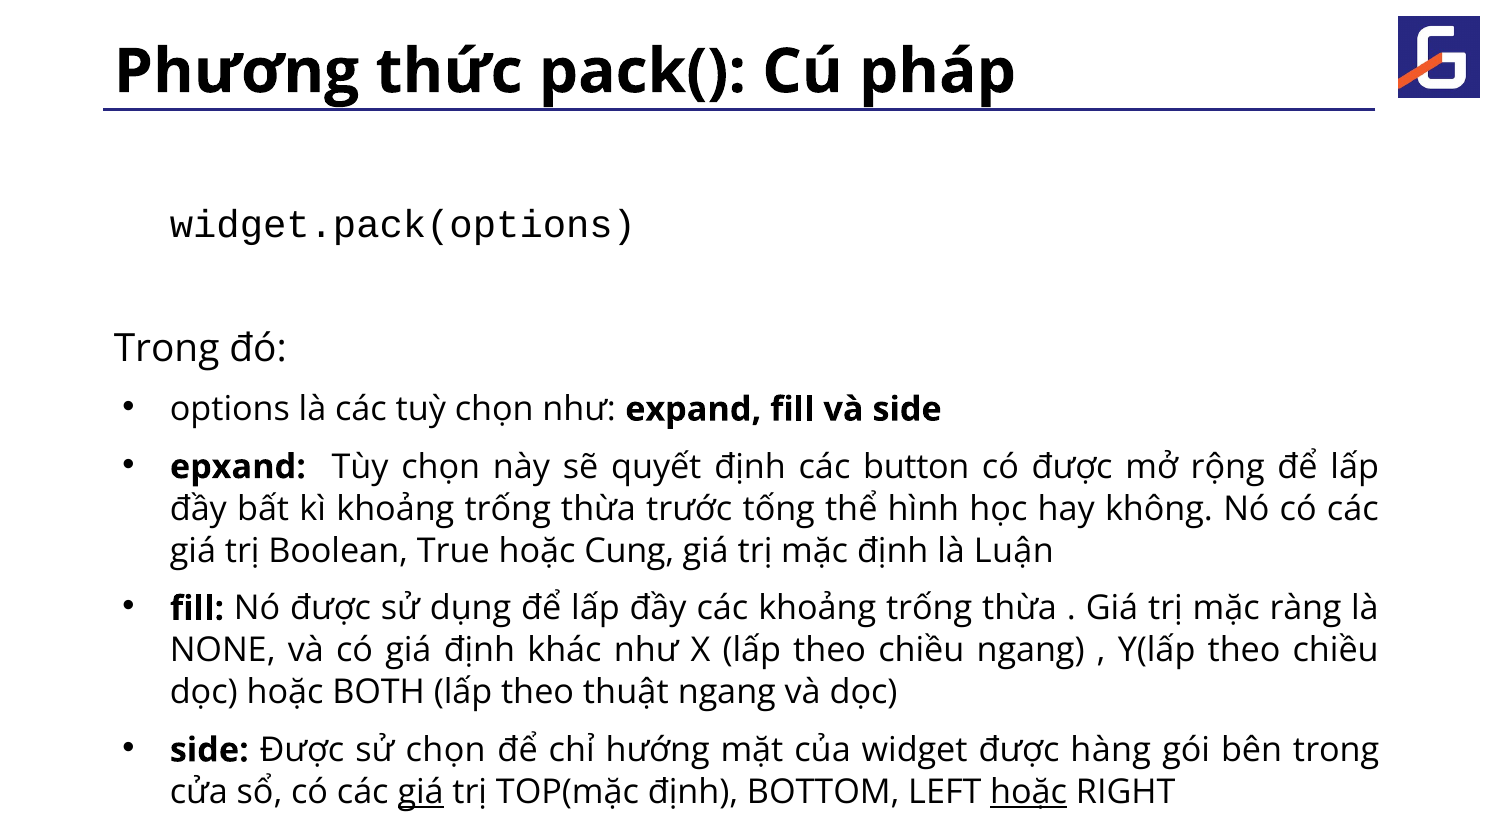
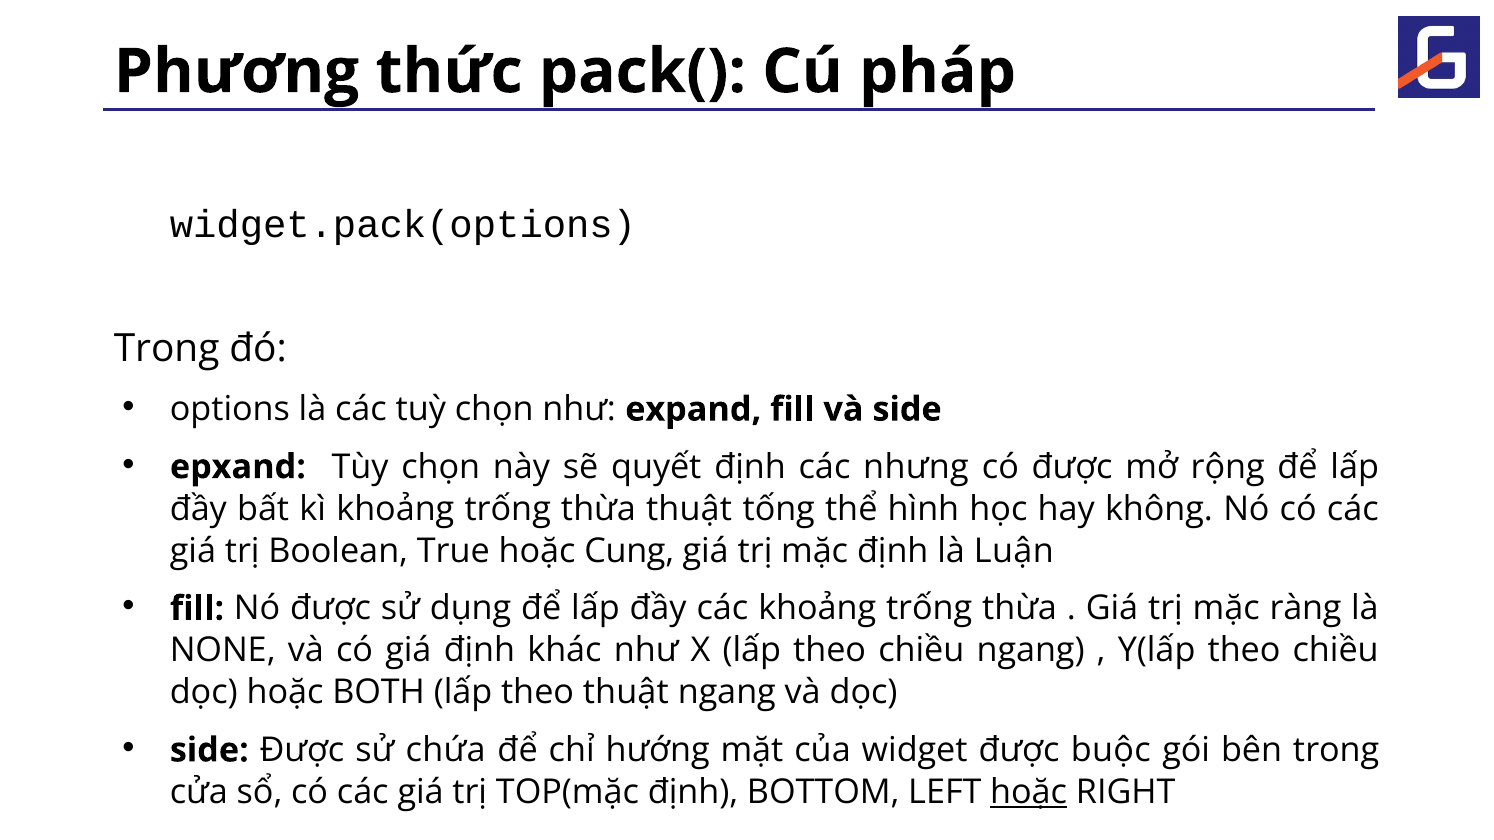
button: button -> nhưng
thừa trước: trước -> thuật
sử chọn: chọn -> chứa
hàng: hàng -> buộc
giá at (421, 793) underline: present -> none
